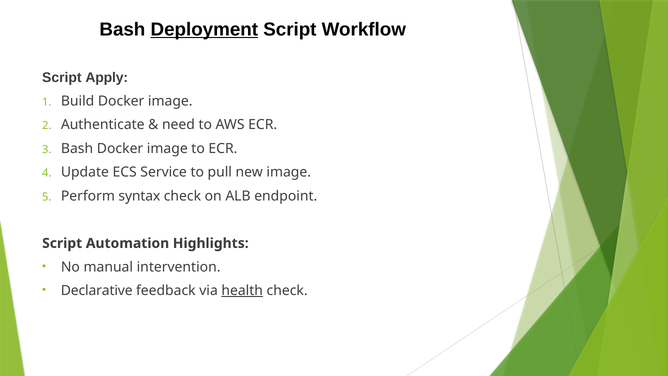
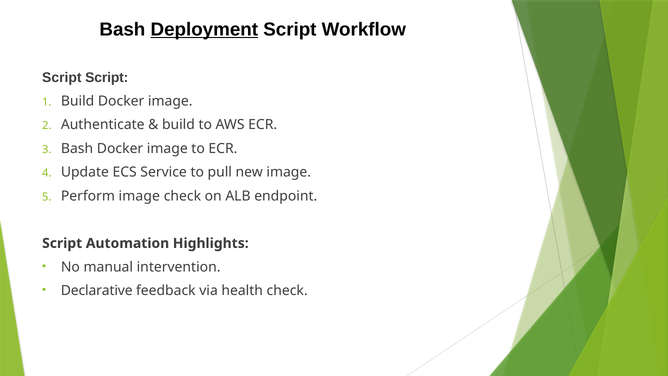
Script Apply: Apply -> Script
need at (178, 125): need -> build
Perform syntax: syntax -> image
health underline: present -> none
